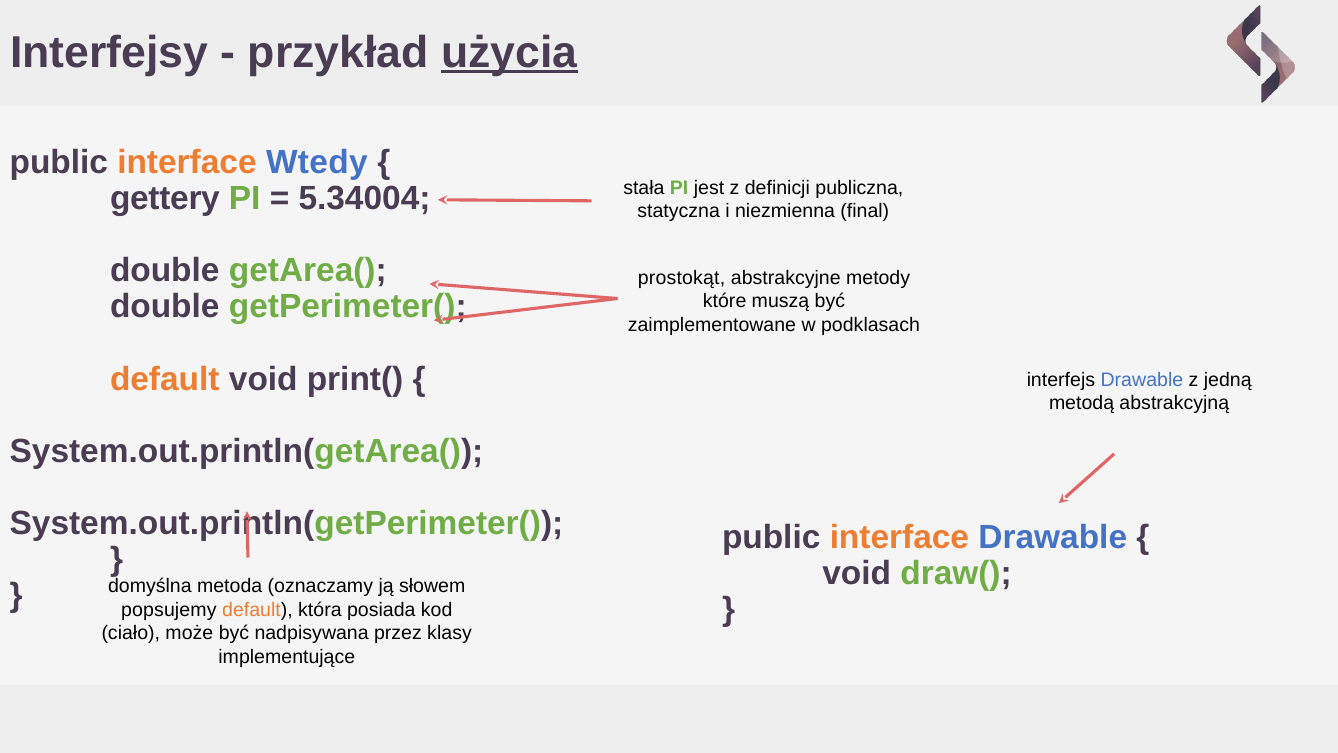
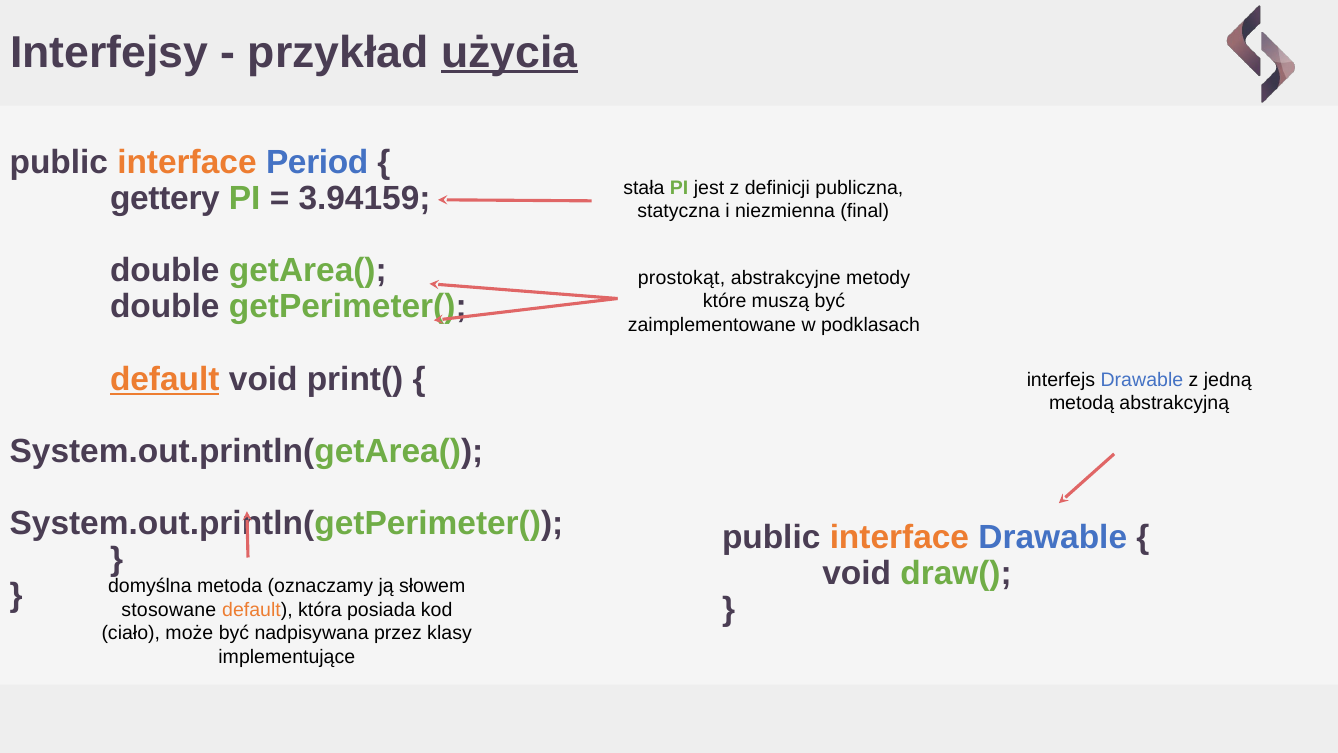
Wtedy: Wtedy -> Period
5.34004: 5.34004 -> 3.94159
default at (165, 379) underline: none -> present
popsujemy: popsujemy -> stosowane
